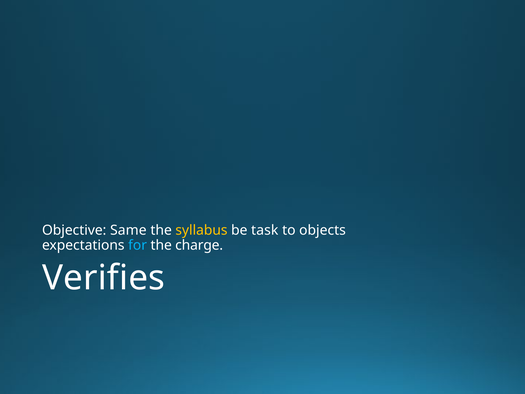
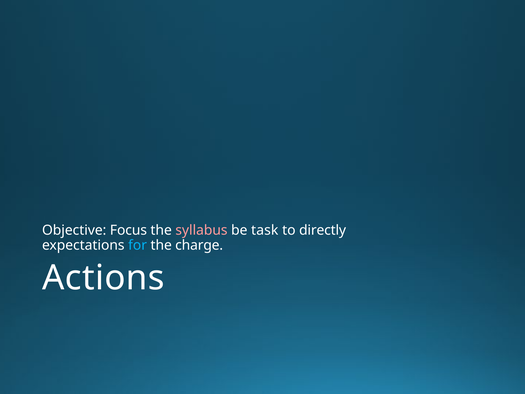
Same: Same -> Focus
syllabus colour: yellow -> pink
objects: objects -> directly
Verifies: Verifies -> Actions
